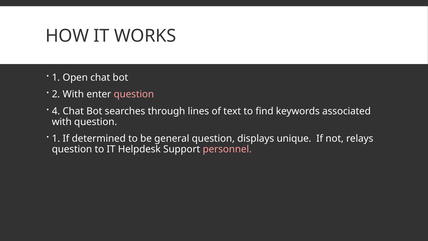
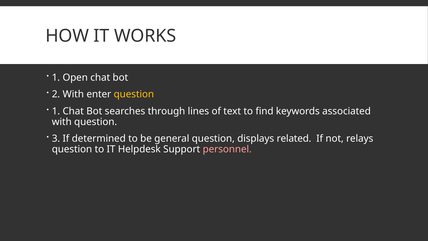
question at (134, 94) colour: pink -> yellow
4 at (56, 111): 4 -> 1
1 at (56, 139): 1 -> 3
unique: unique -> related
